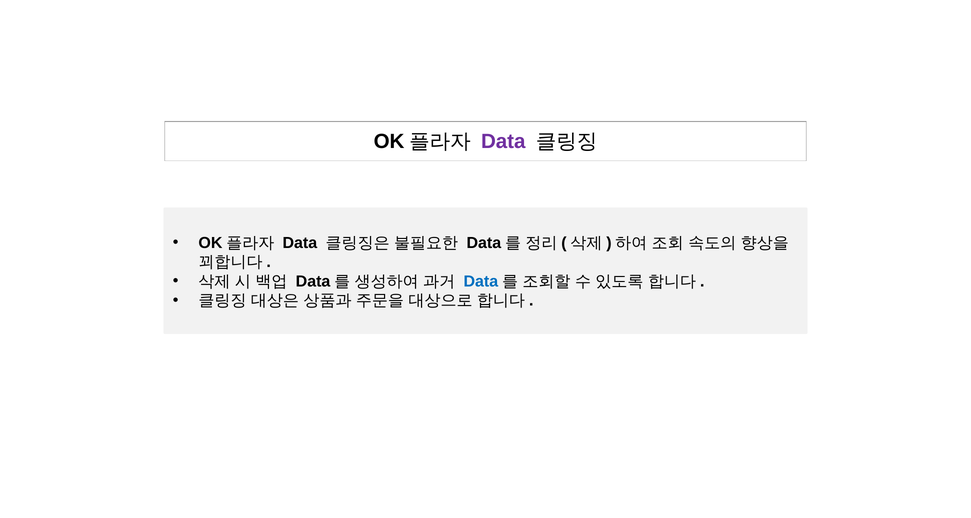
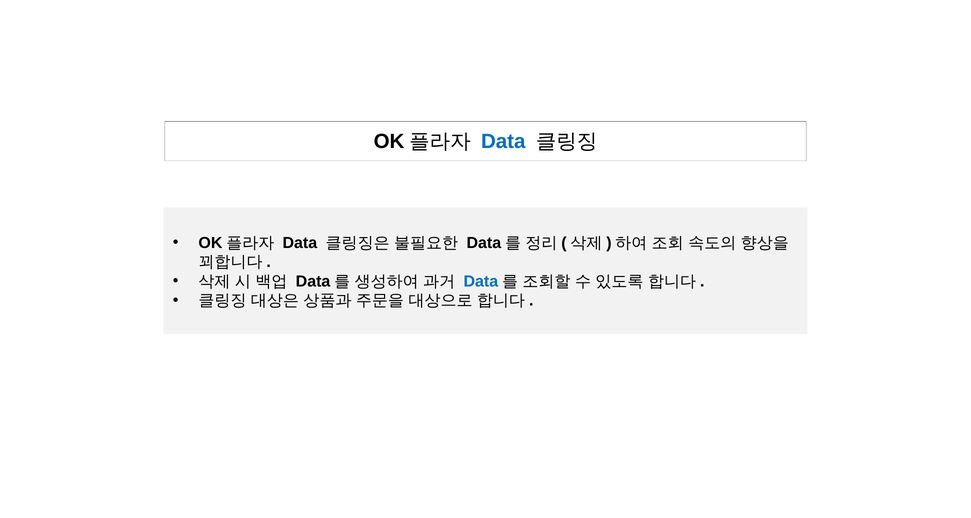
Data at (503, 141) colour: purple -> blue
